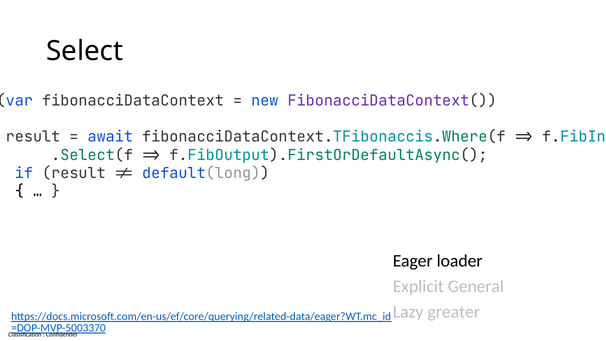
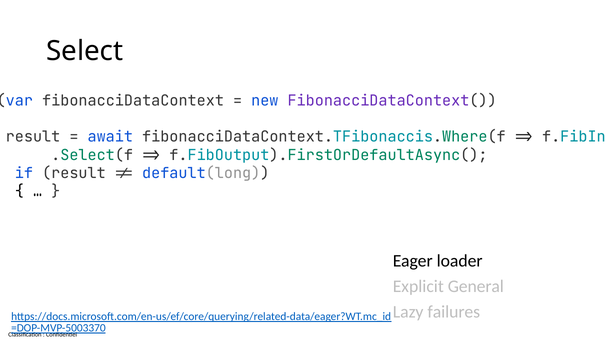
greater: greater -> failures
